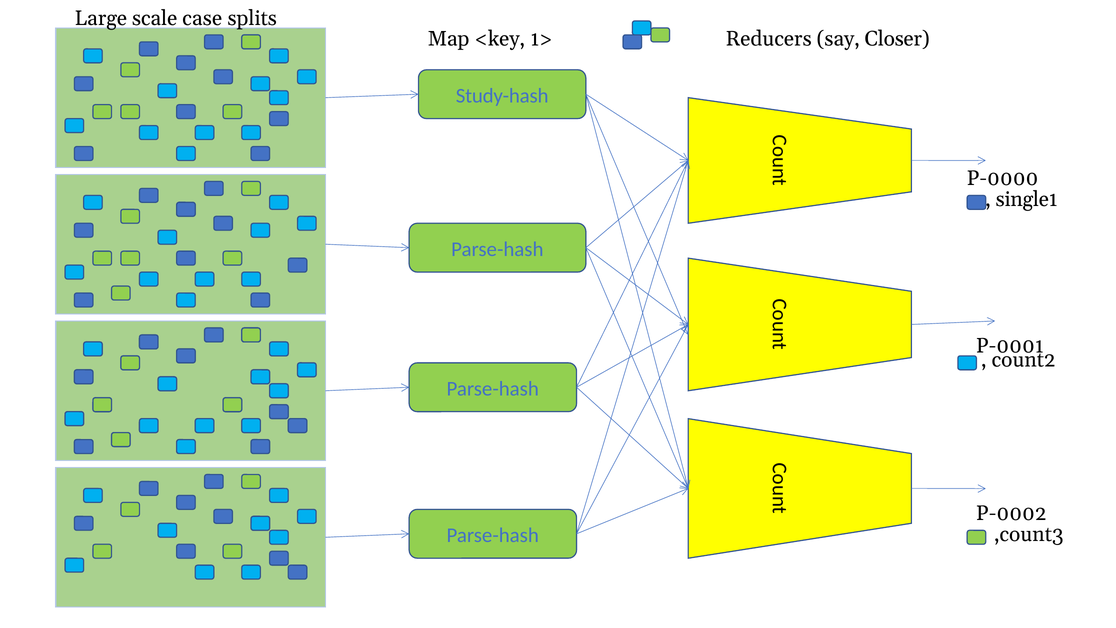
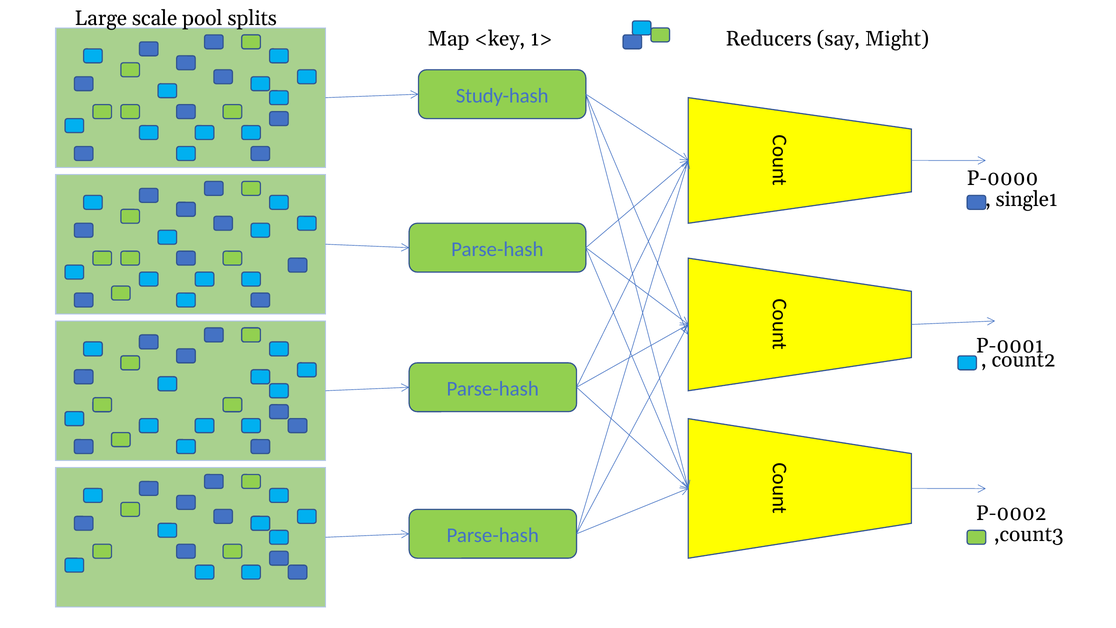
case: case -> pool
Closer: Closer -> Might
